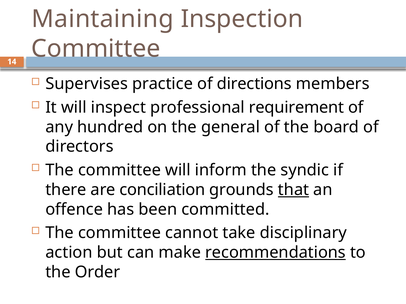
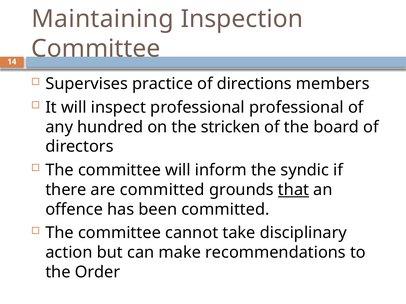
professional requirement: requirement -> professional
general: general -> stricken
are conciliation: conciliation -> committed
recommendations underline: present -> none
